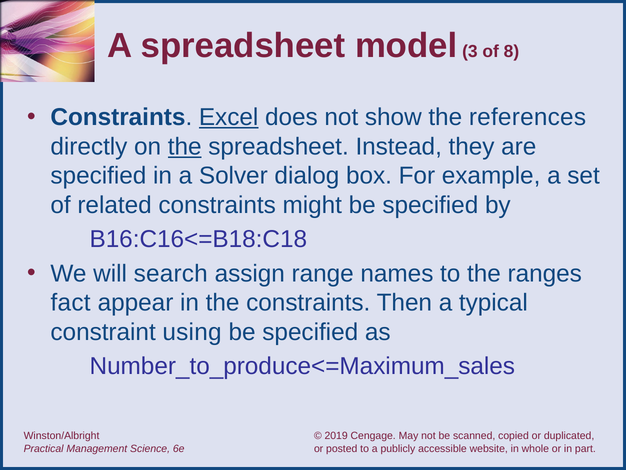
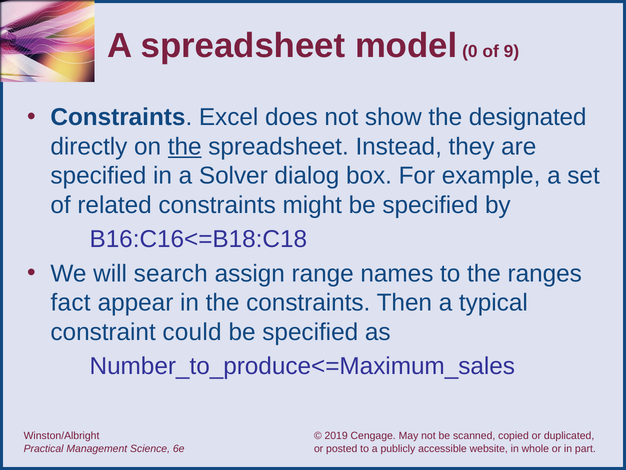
3: 3 -> 0
8: 8 -> 9
Excel underline: present -> none
references: references -> designated
using: using -> could
